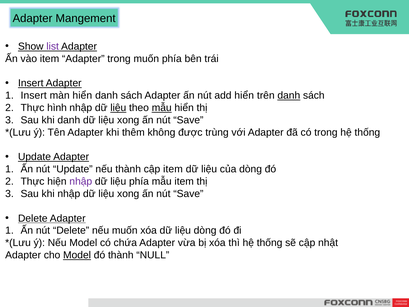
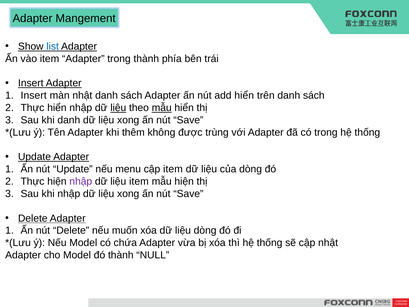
list colour: purple -> blue
trong muốn: muốn -> thành
màn hiển: hiển -> nhật
danh at (289, 95) underline: present -> none
Thực hình: hình -> hiển
nếu thành: thành -> menu
liệu phía: phía -> item
mẫu item: item -> hiện
Model at (77, 255) underline: present -> none
